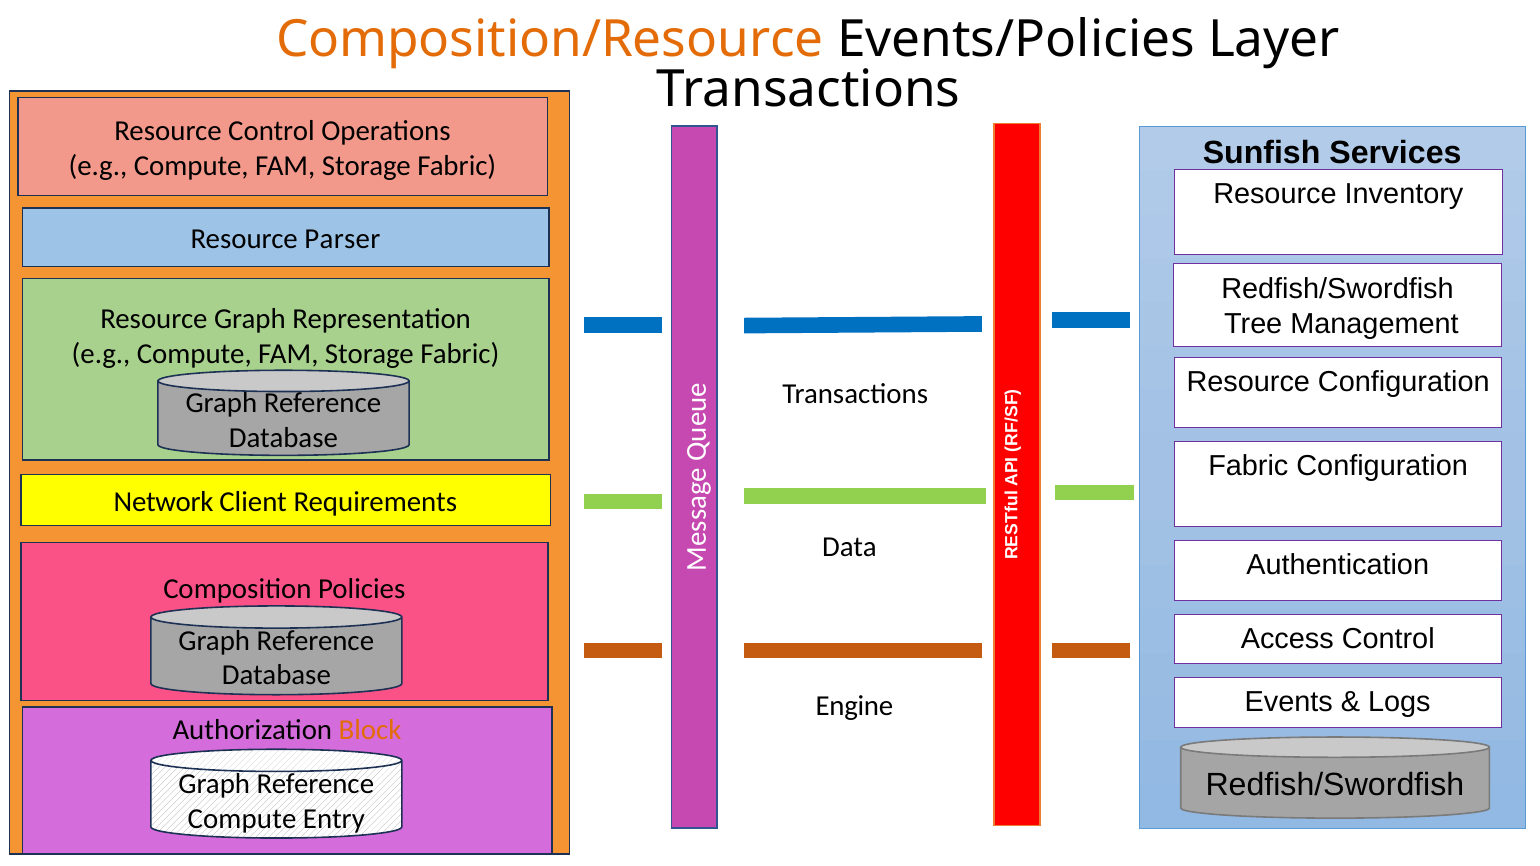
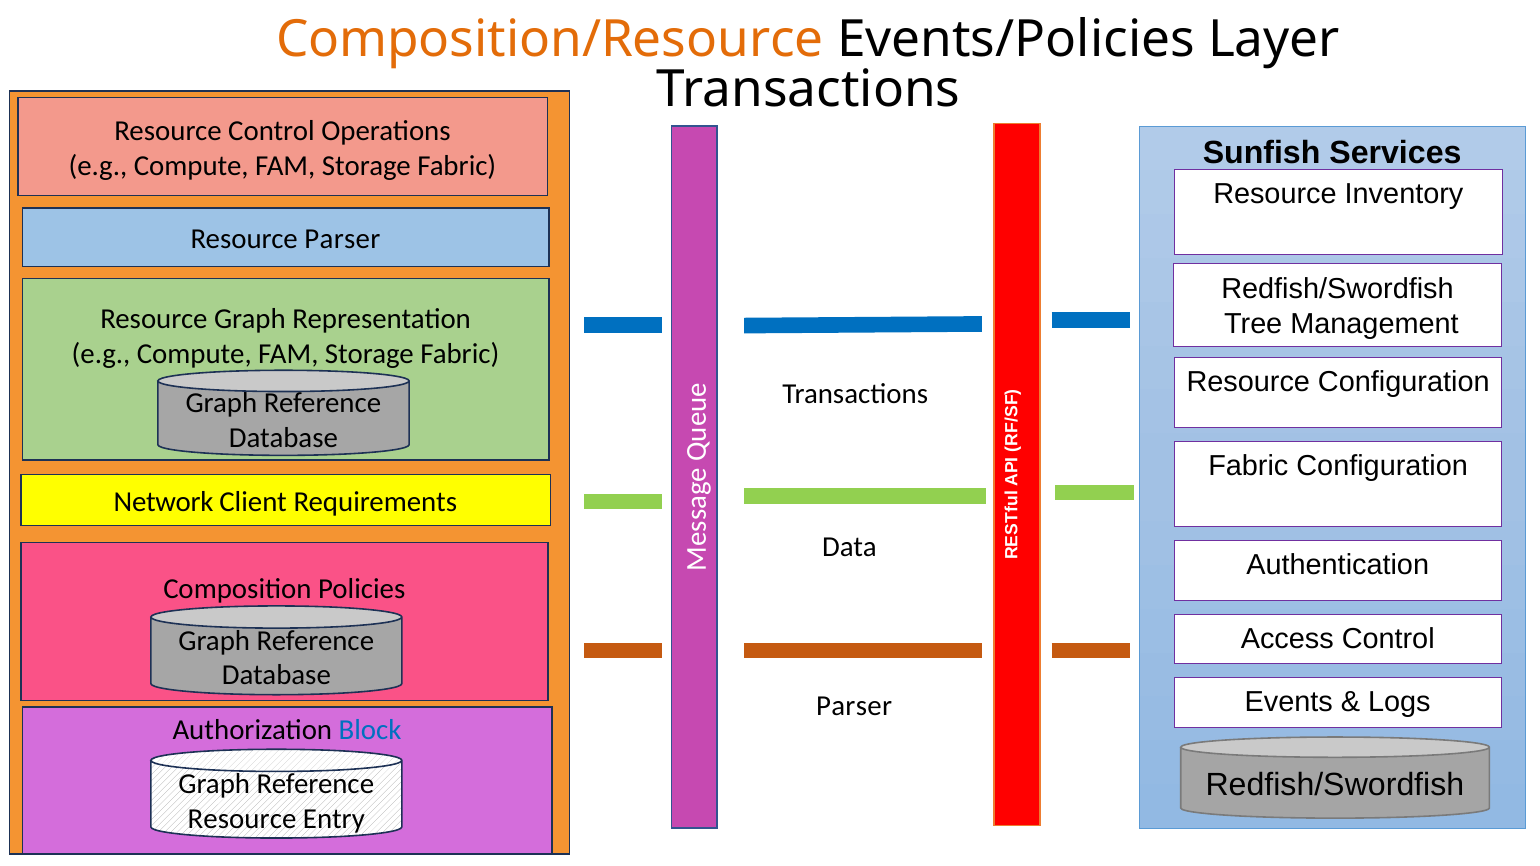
Engine at (854, 706): Engine -> Parser
Block colour: orange -> blue
Compute at (242, 819): Compute -> Resource
